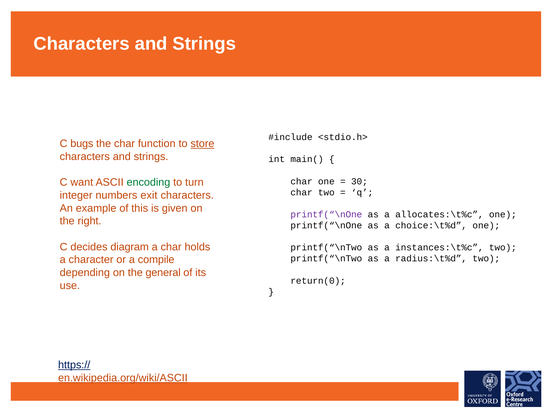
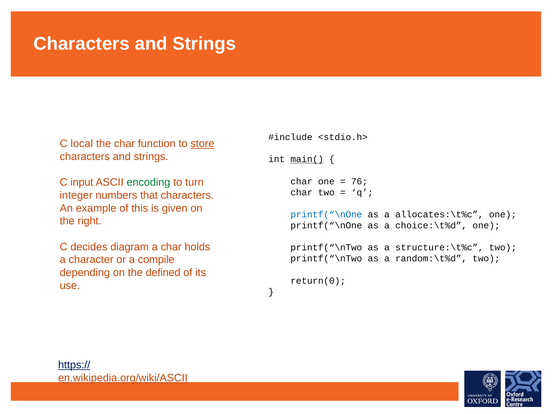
bugs: bugs -> local
main( underline: none -> present
want: want -> input
30: 30 -> 76
exit: exit -> that
printf(“\nOne at (326, 214) colour: purple -> blue
instances:\t%c: instances:\t%c -> structure:\t%c
radius:\t%d: radius:\t%d -> random:\t%d
general: general -> defined
